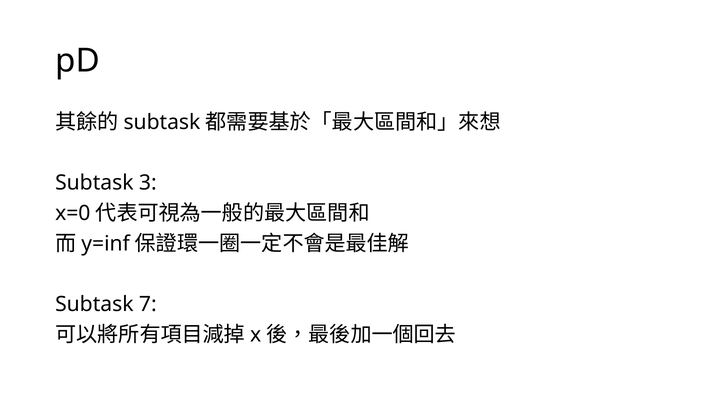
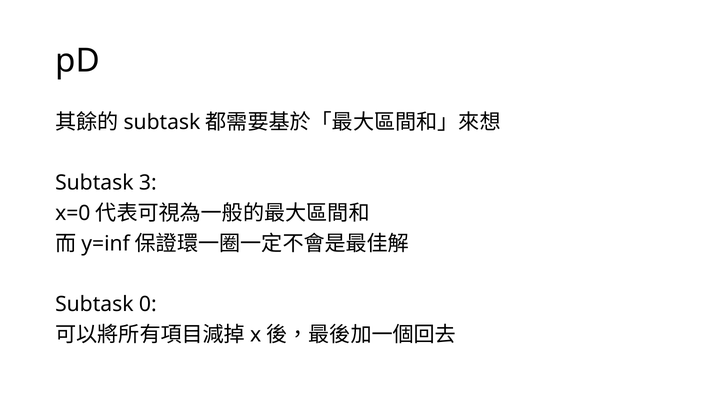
7: 7 -> 0
